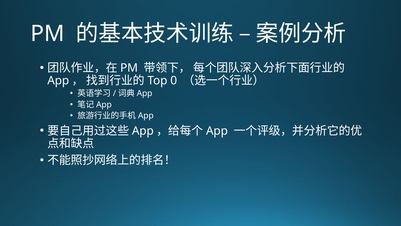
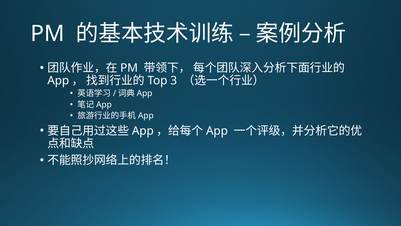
0: 0 -> 3
